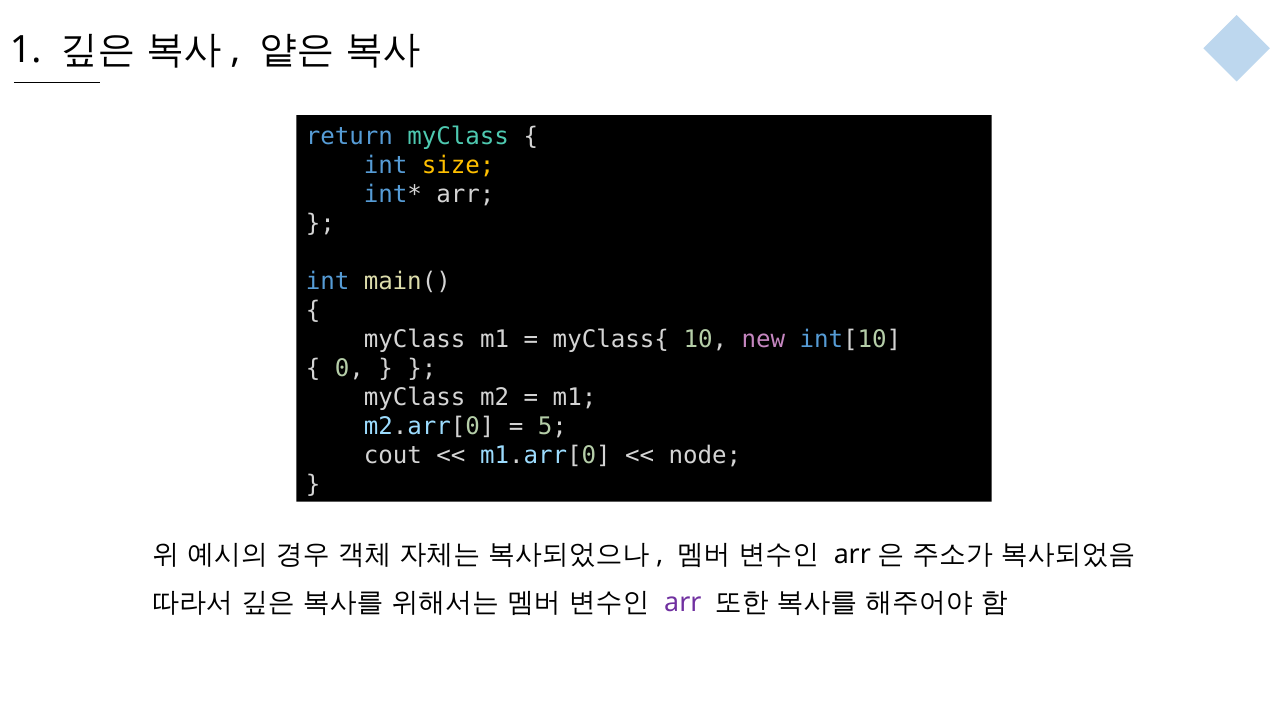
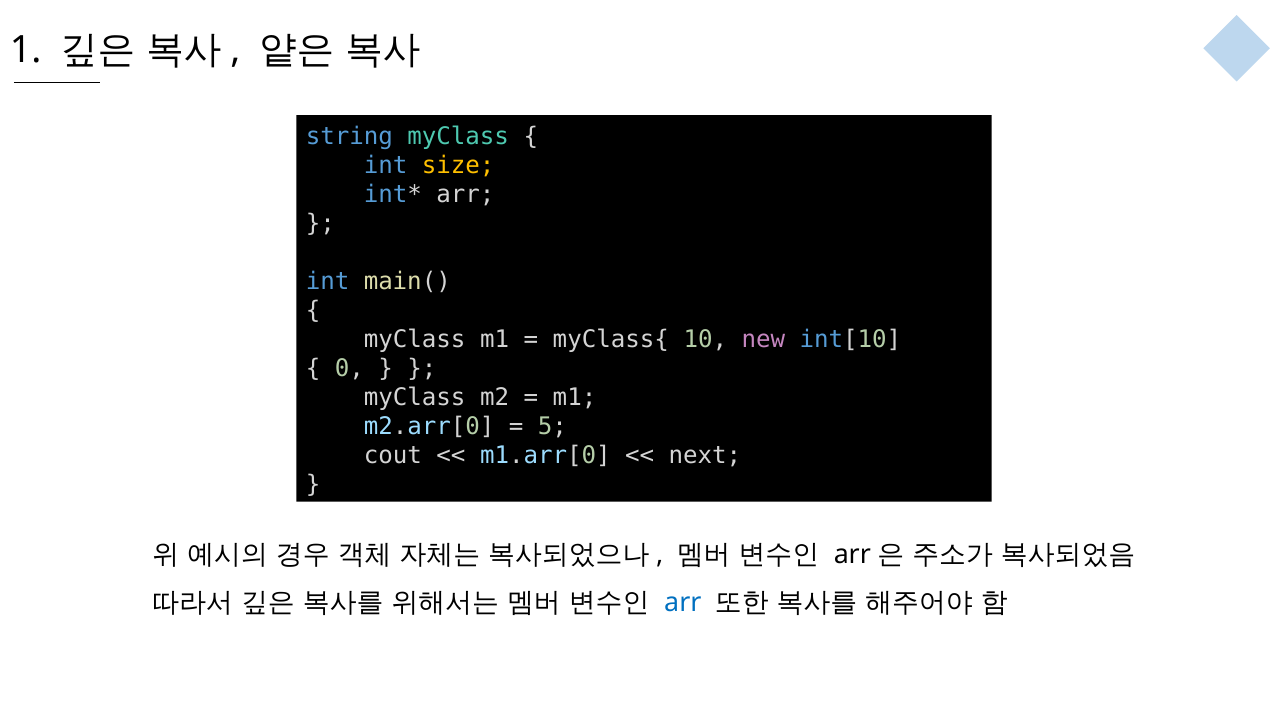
return: return -> string
node: node -> next
arr at (683, 603) colour: purple -> blue
